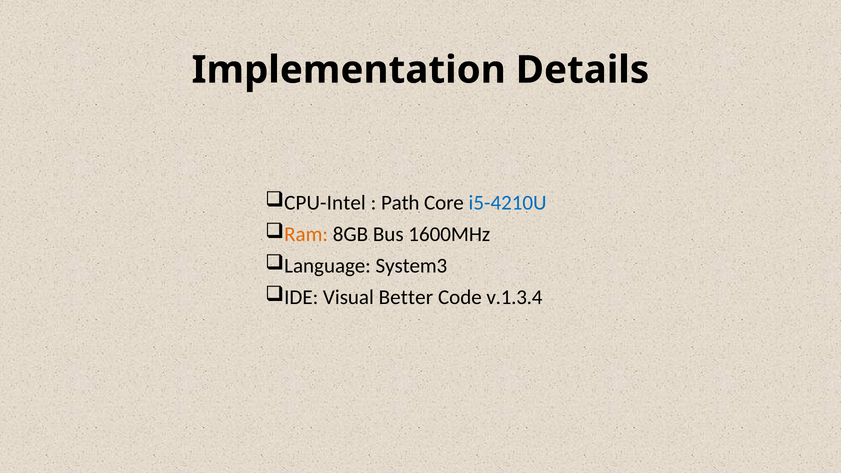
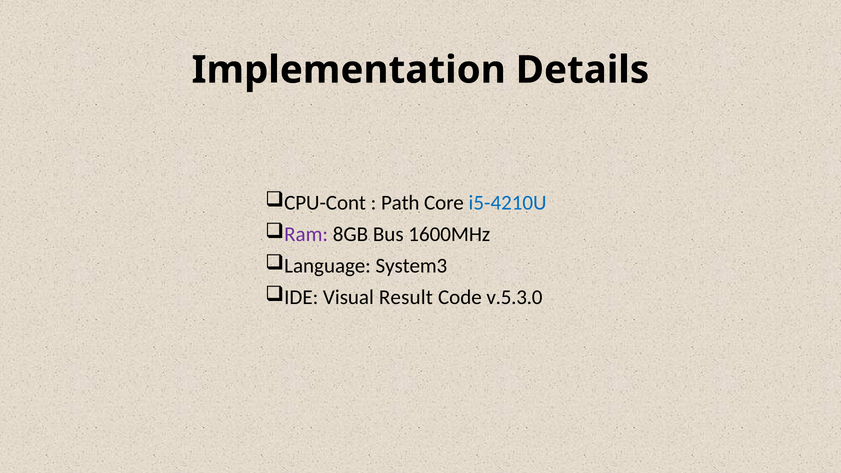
CPU-Intel: CPU-Intel -> CPU-Cont
Ram colour: orange -> purple
Better: Better -> Result
v.1.3.4: v.1.3.4 -> v.5.3.0
